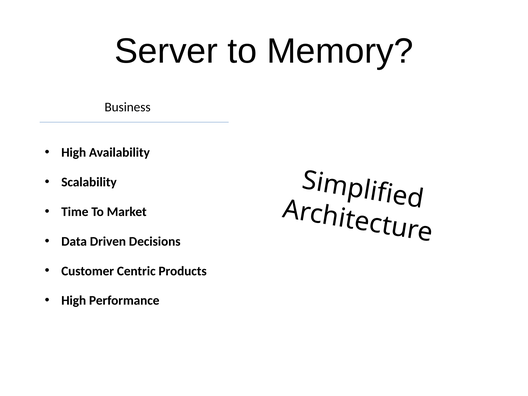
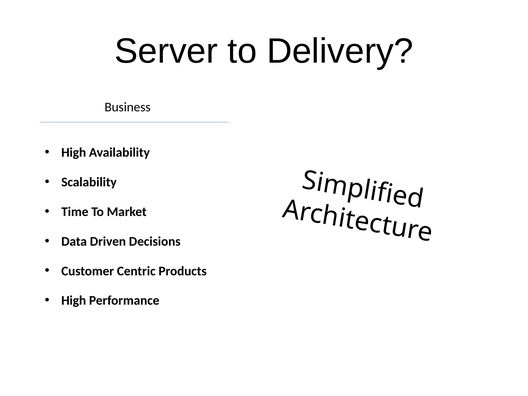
Memory: Memory -> Delivery
